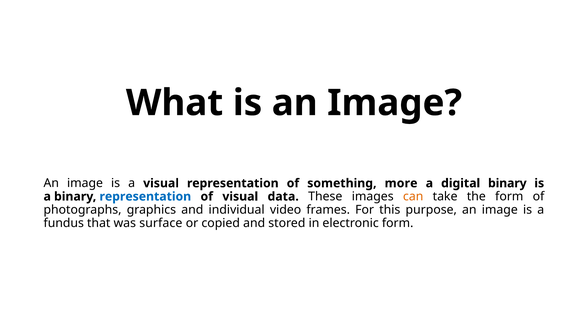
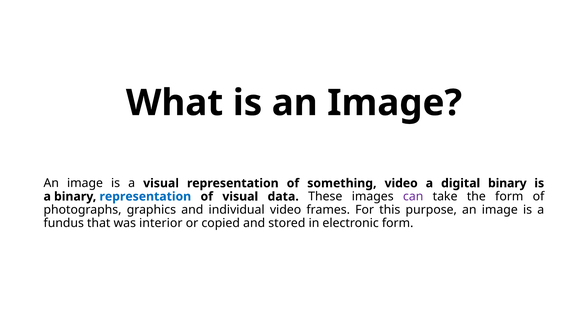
something more: more -> video
can colour: orange -> purple
surface: surface -> interior
